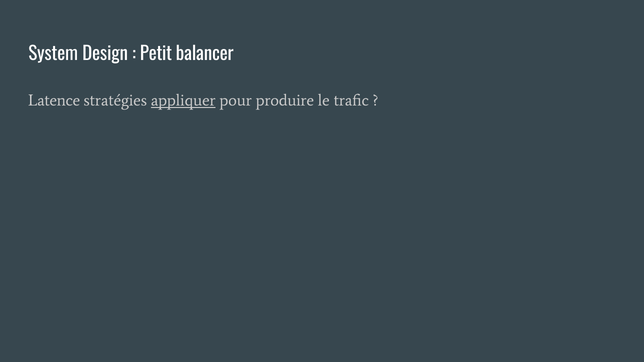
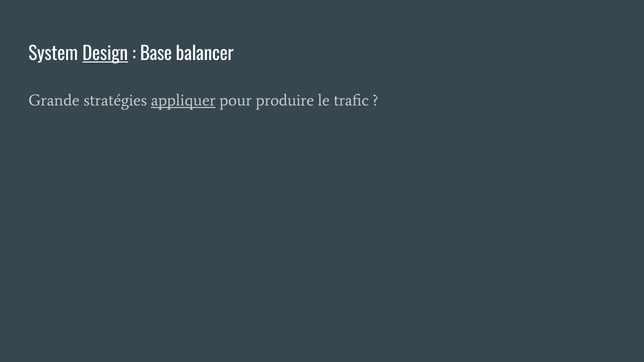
Design underline: none -> present
Petit: Petit -> Base
Latence: Latence -> Grande
